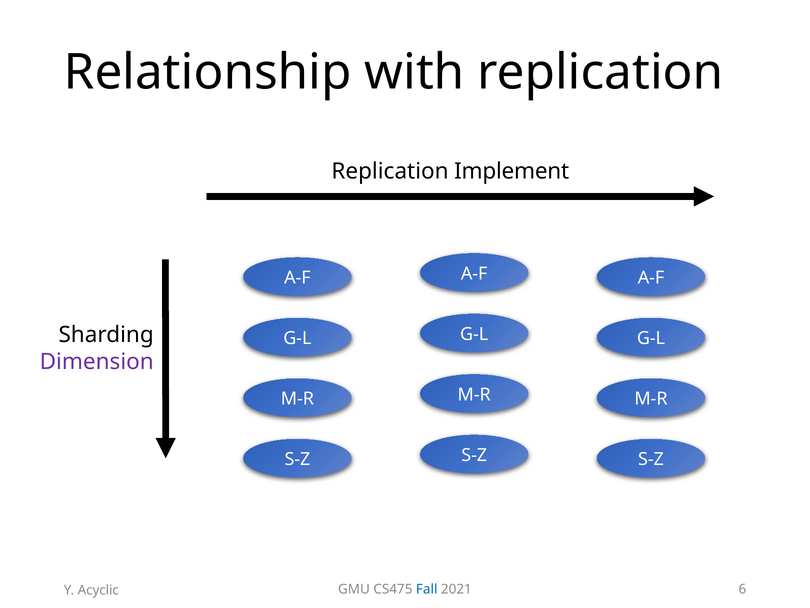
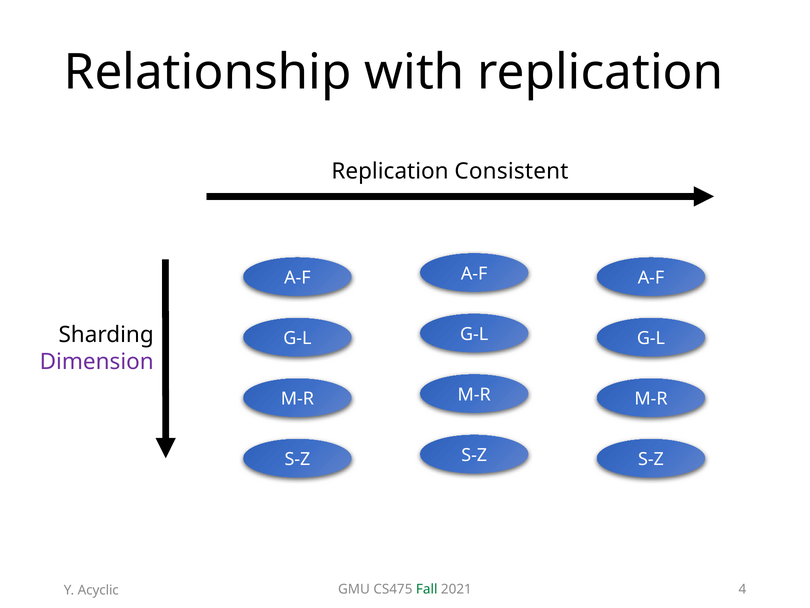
Implement: Implement -> Consistent
Fall colour: blue -> green
6: 6 -> 4
